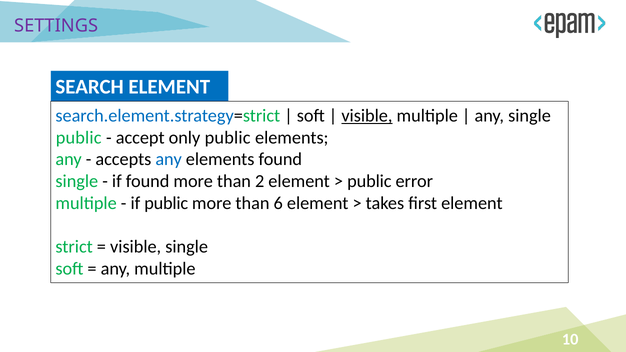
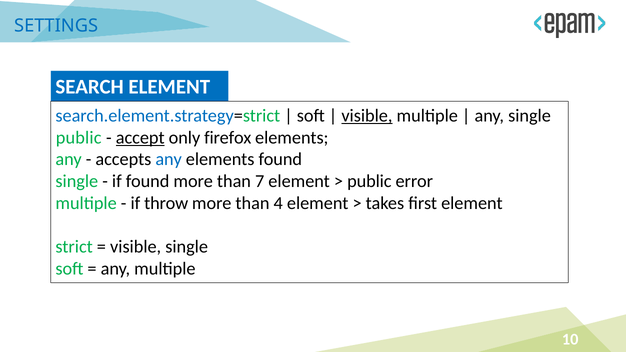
SETTINGS colour: purple -> blue
accept underline: none -> present
only public: public -> firefox
2: 2 -> 7
if public: public -> throw
6: 6 -> 4
